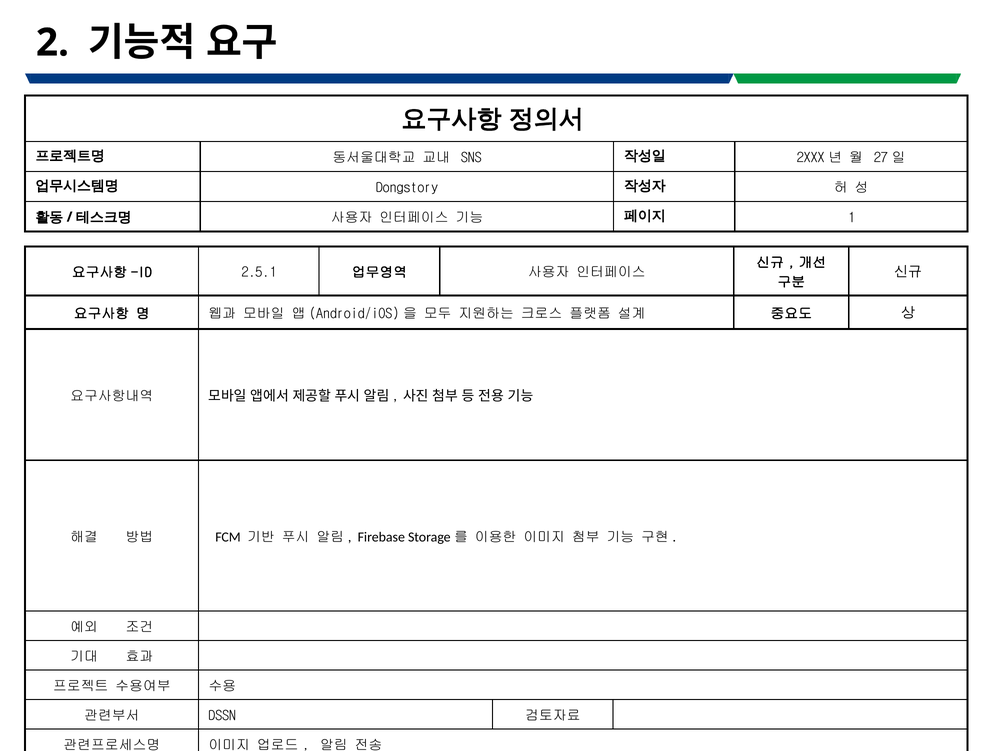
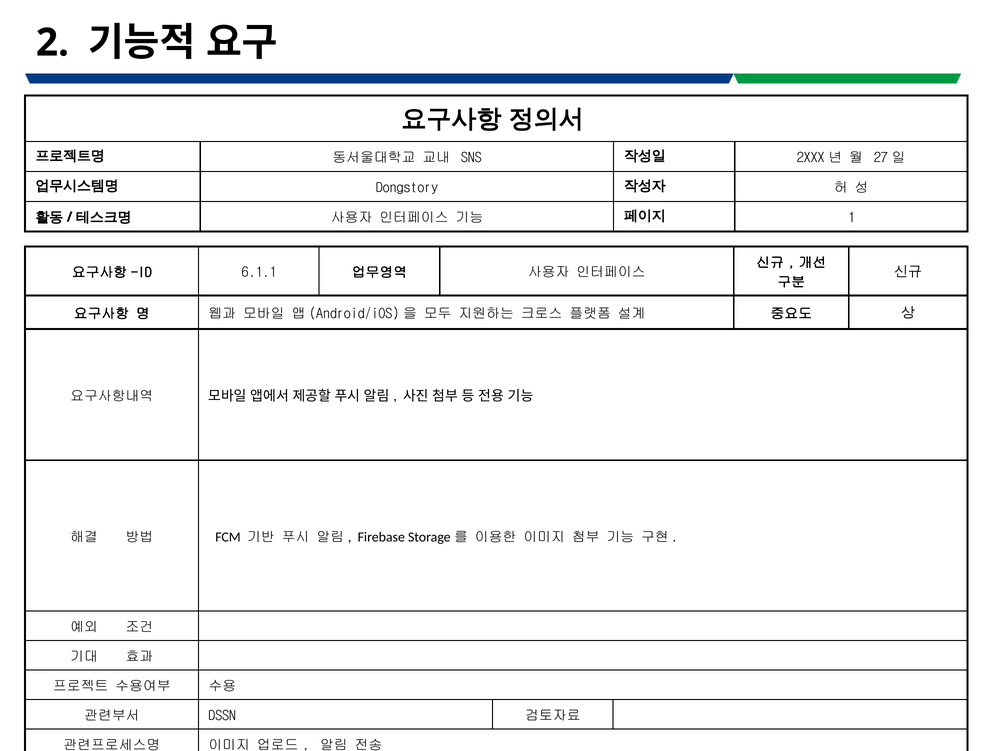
2.5.1: 2.5.1 -> 6.1.1
